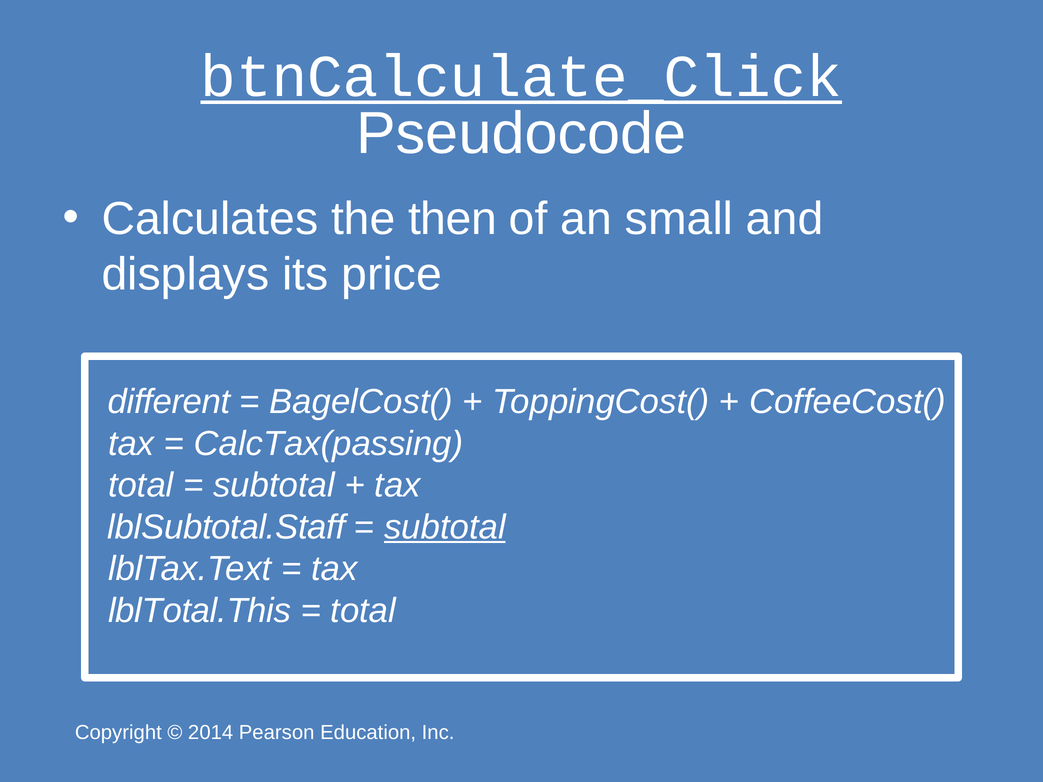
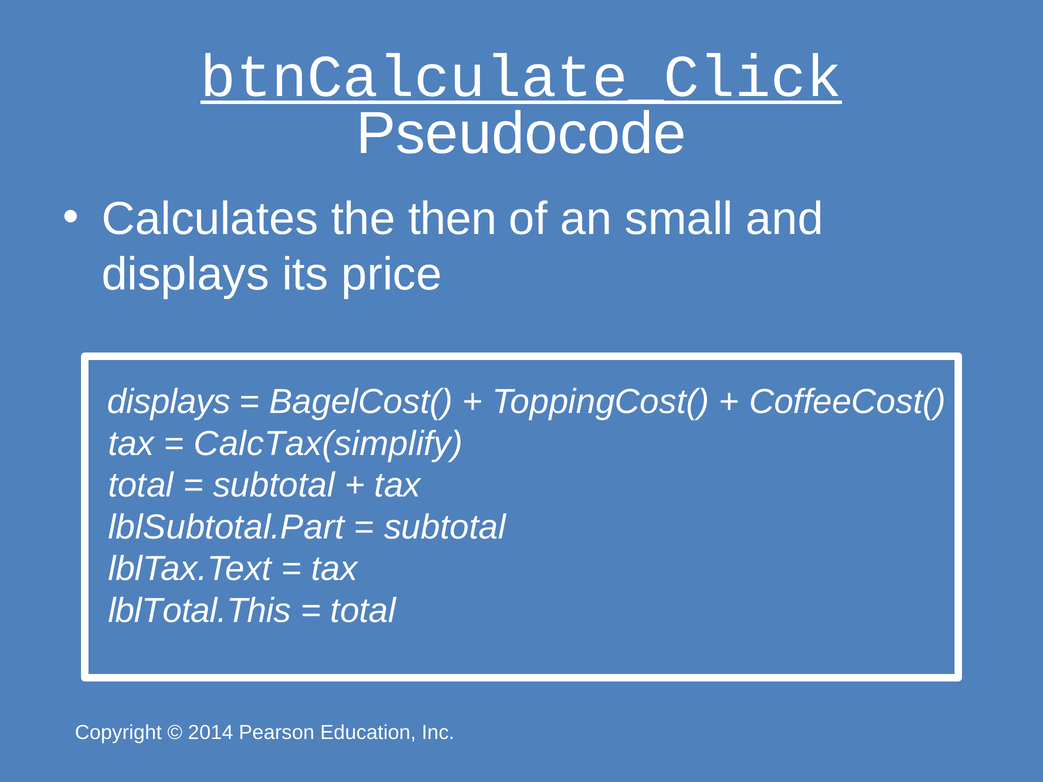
different at (169, 402): different -> displays
CalcTax(passing: CalcTax(passing -> CalcTax(simplify
lblSubtotal.Staff: lblSubtotal.Staff -> lblSubtotal.Part
subtotal at (445, 527) underline: present -> none
